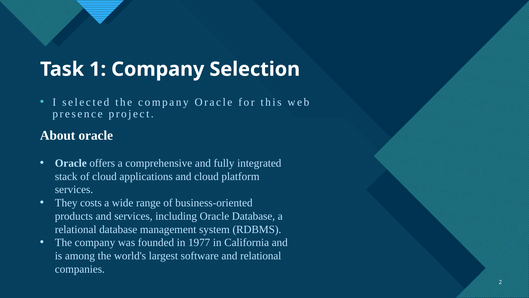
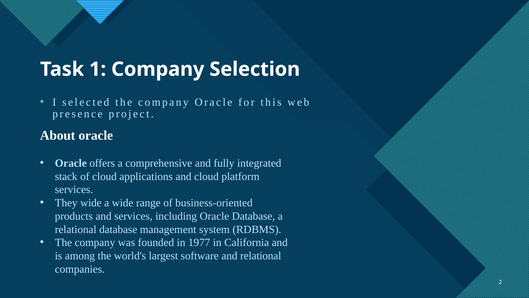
They costs: costs -> wide
